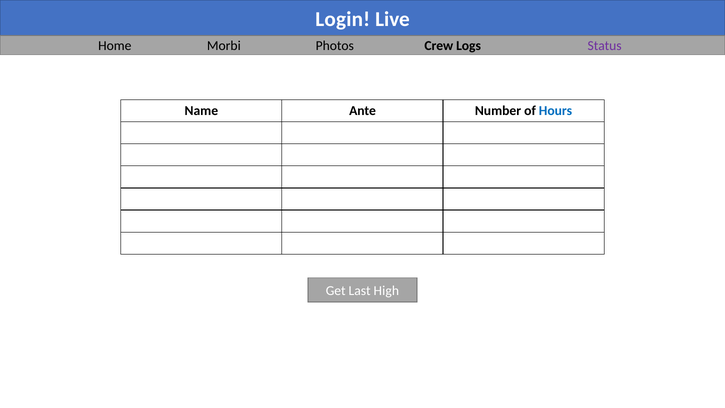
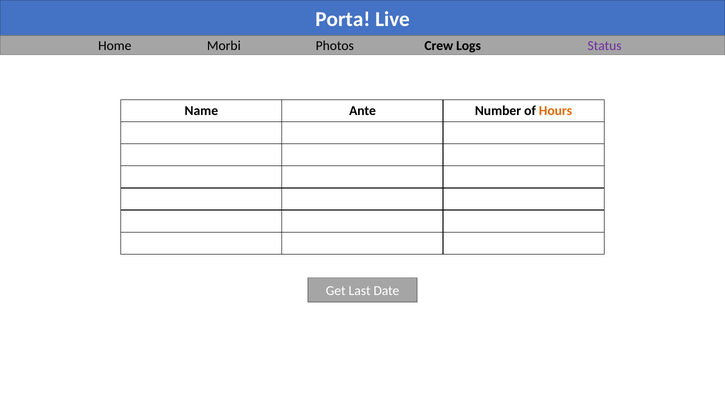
Login: Login -> Porta
Hours colour: blue -> orange
High: High -> Date
